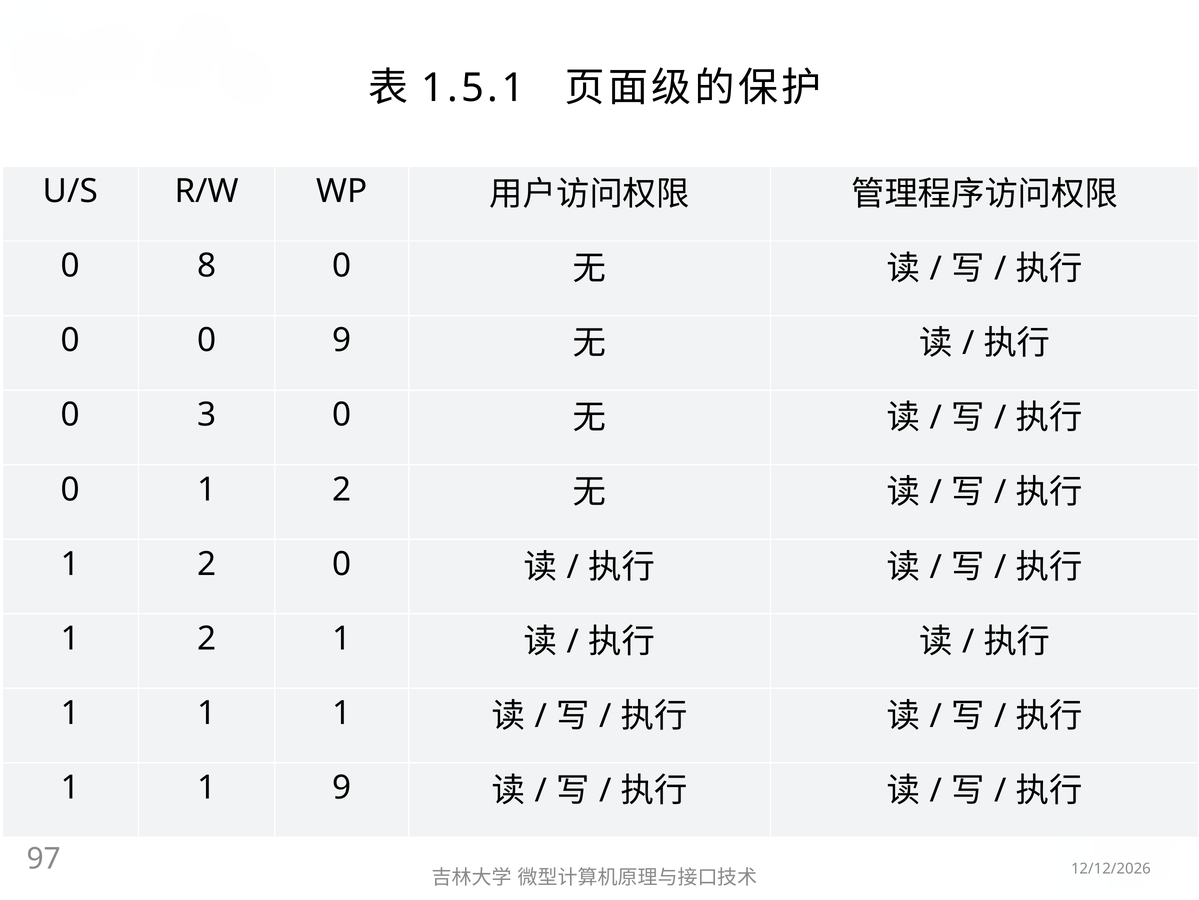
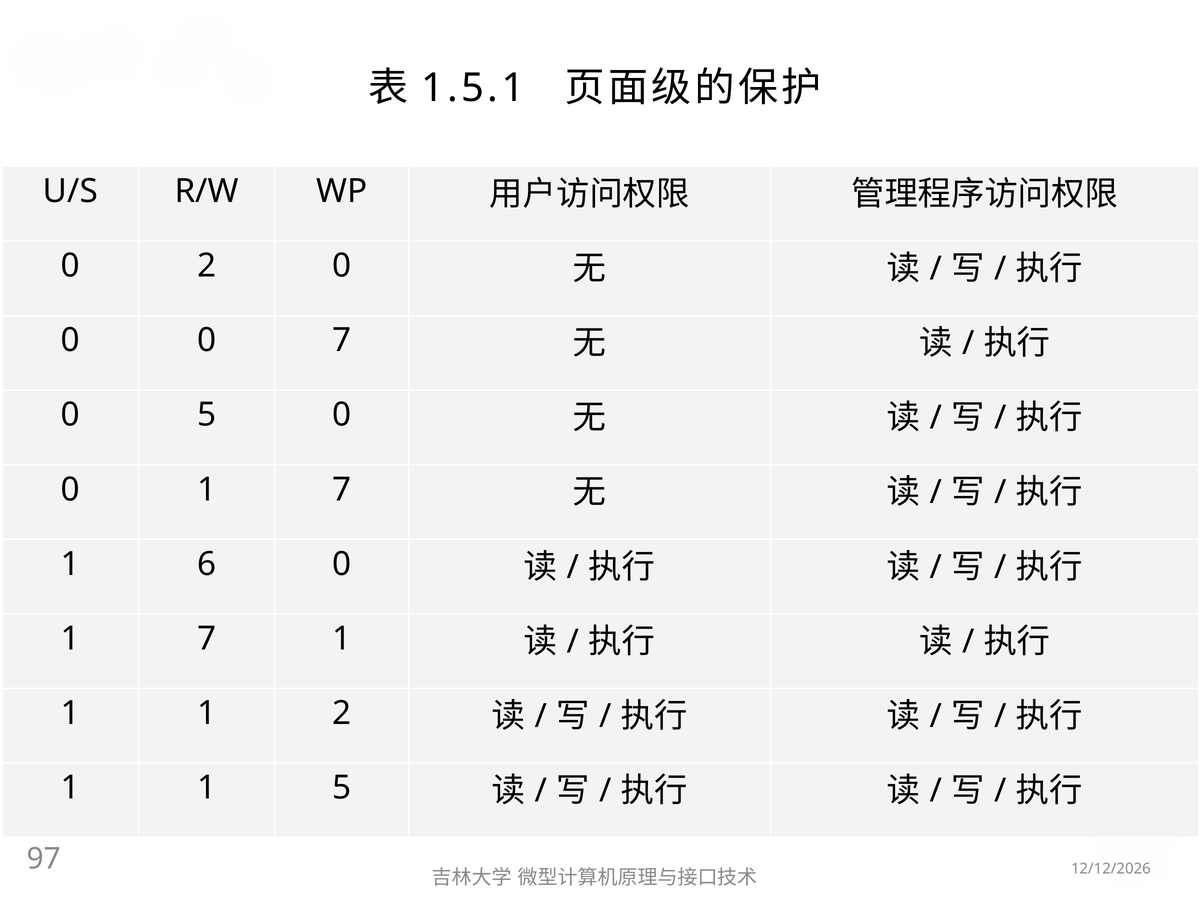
0 8: 8 -> 2
0 9: 9 -> 7
0 3: 3 -> 5
0 1 2: 2 -> 7
2 at (207, 564): 2 -> 6
2 at (207, 638): 2 -> 7
1 1 1: 1 -> 2
1 9: 9 -> 5
